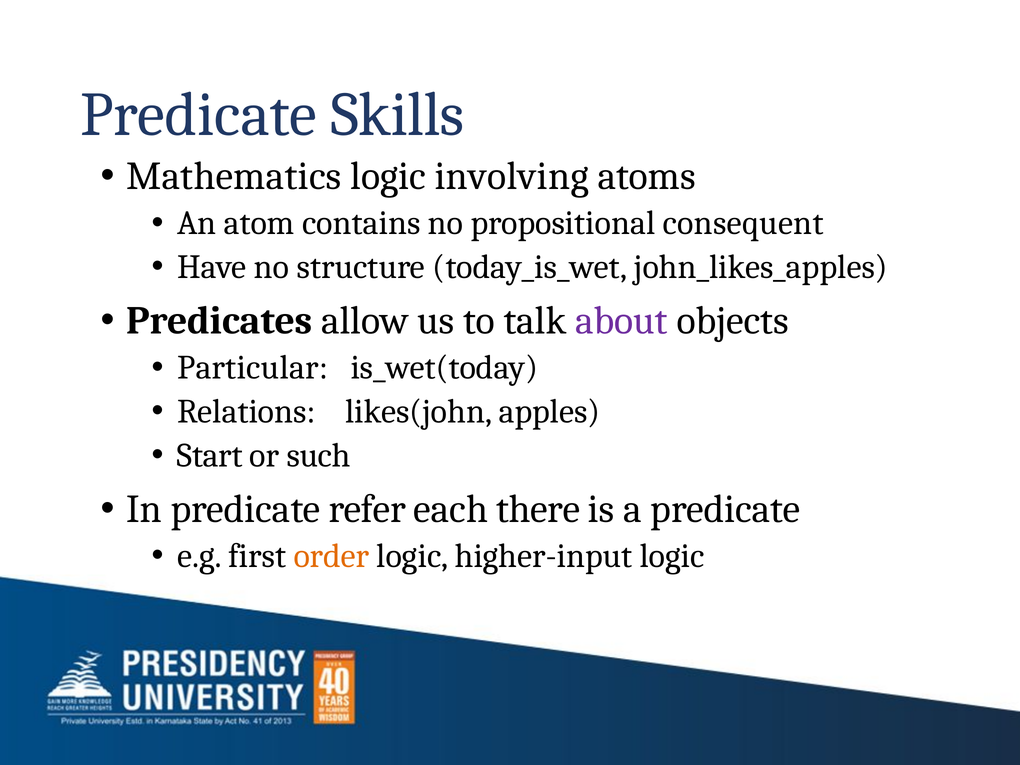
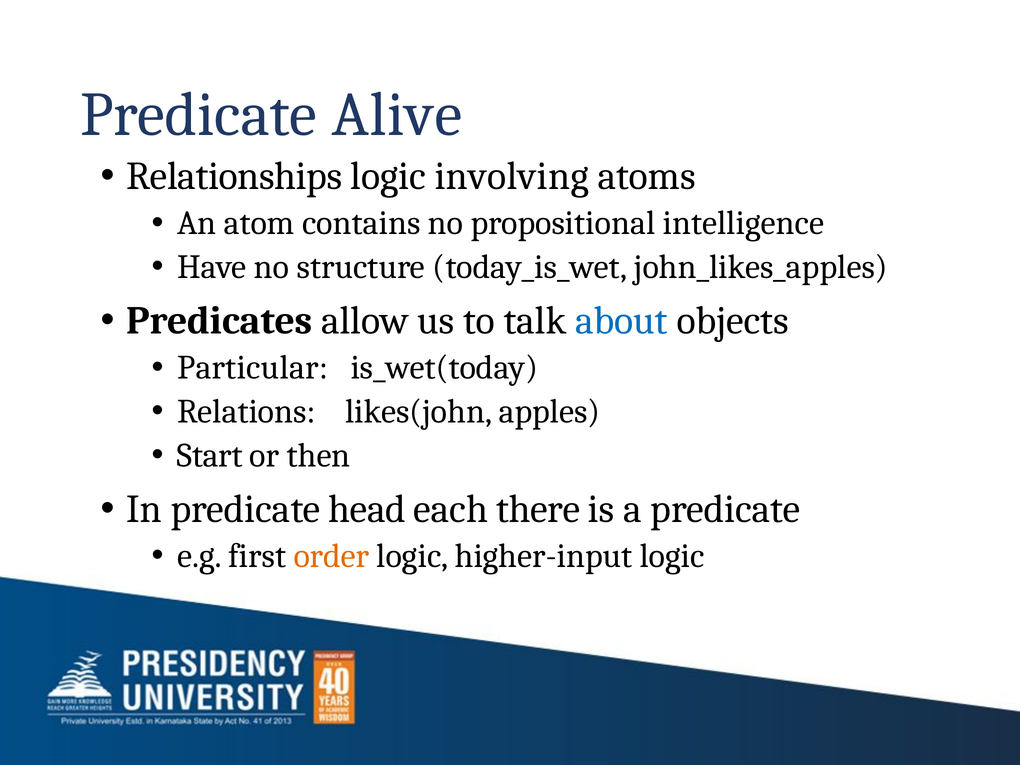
Skills: Skills -> Alive
Mathematics: Mathematics -> Relationships
consequent: consequent -> intelligence
about colour: purple -> blue
such: such -> then
refer: refer -> head
